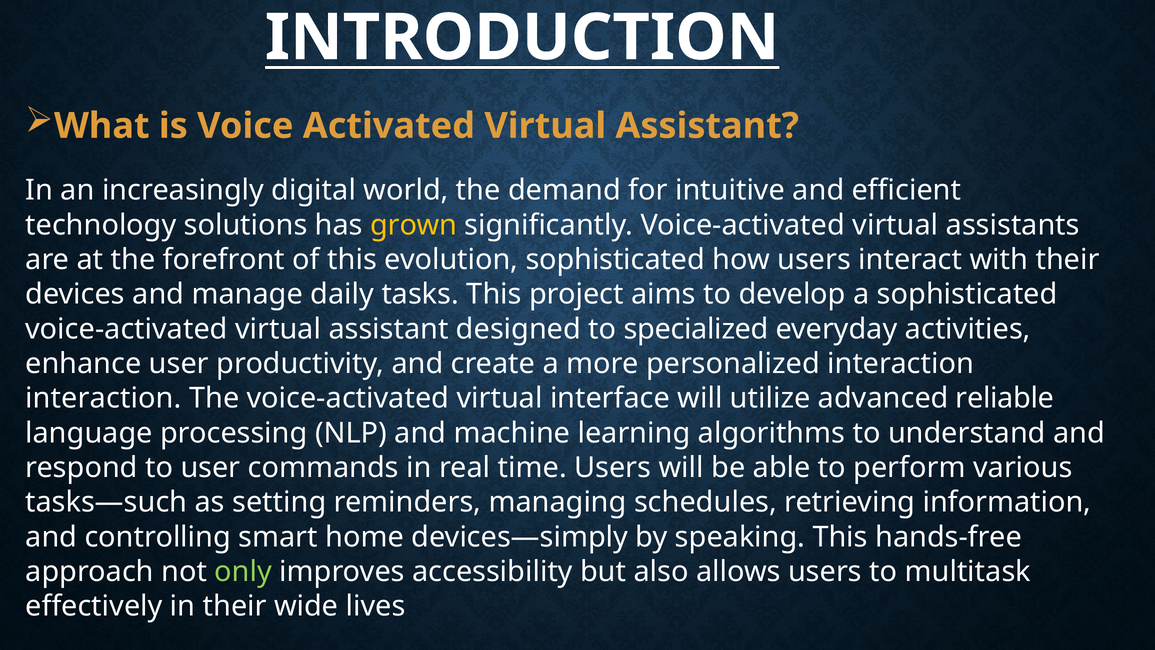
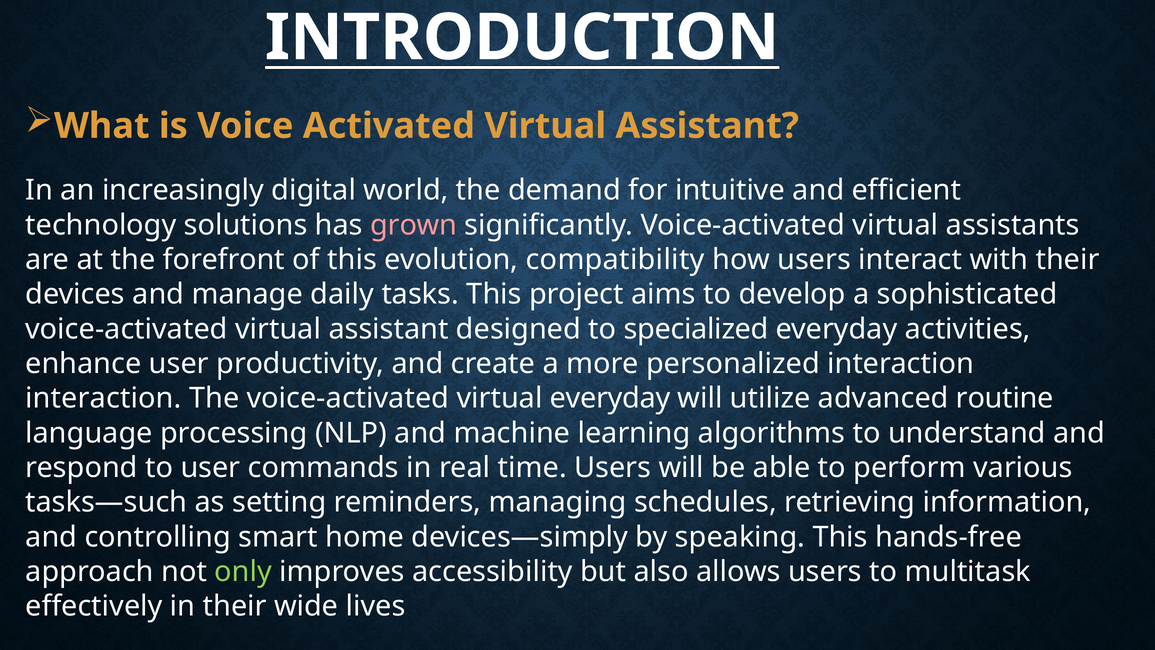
grown colour: yellow -> pink
evolution sophisticated: sophisticated -> compatibility
virtual interface: interface -> everyday
reliable: reliable -> routine
